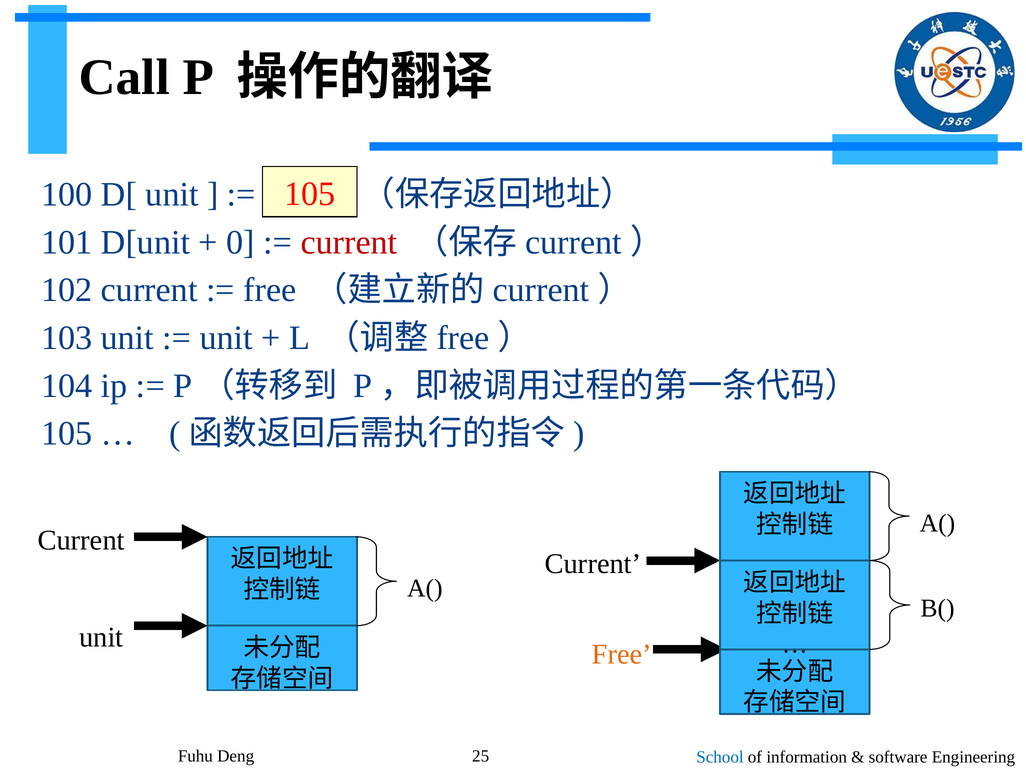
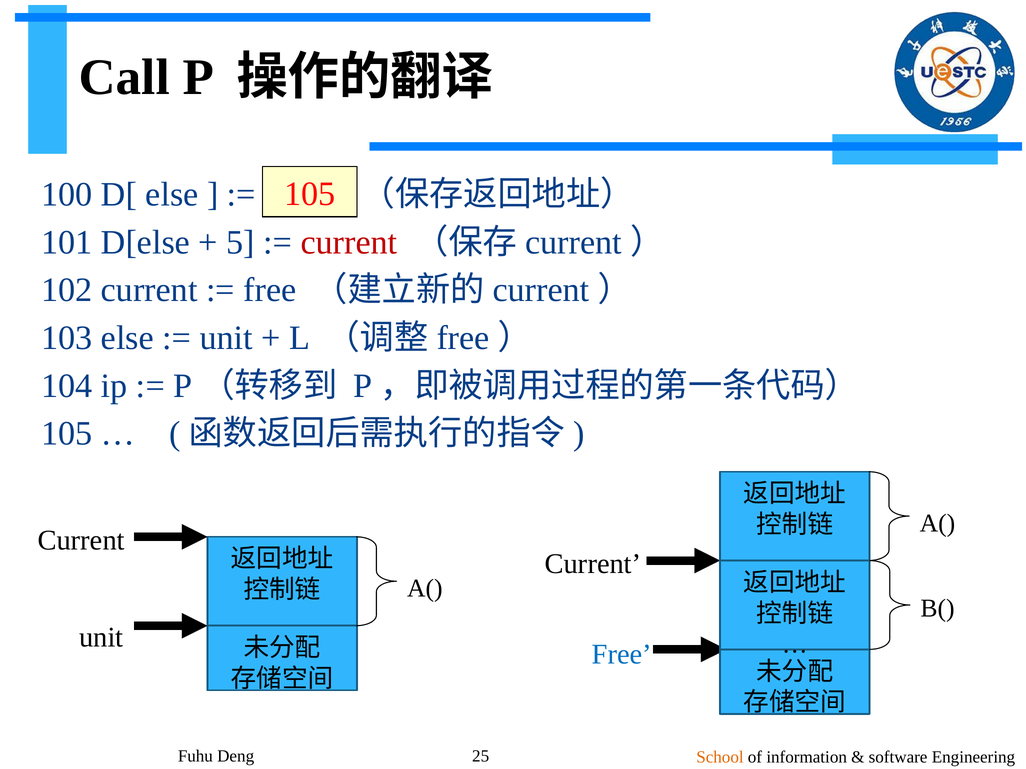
D[ unit: unit -> else
D[unit: D[unit -> D[else
0: 0 -> 5
103 unit: unit -> else
Free at (622, 655) colour: orange -> blue
School colour: blue -> orange
